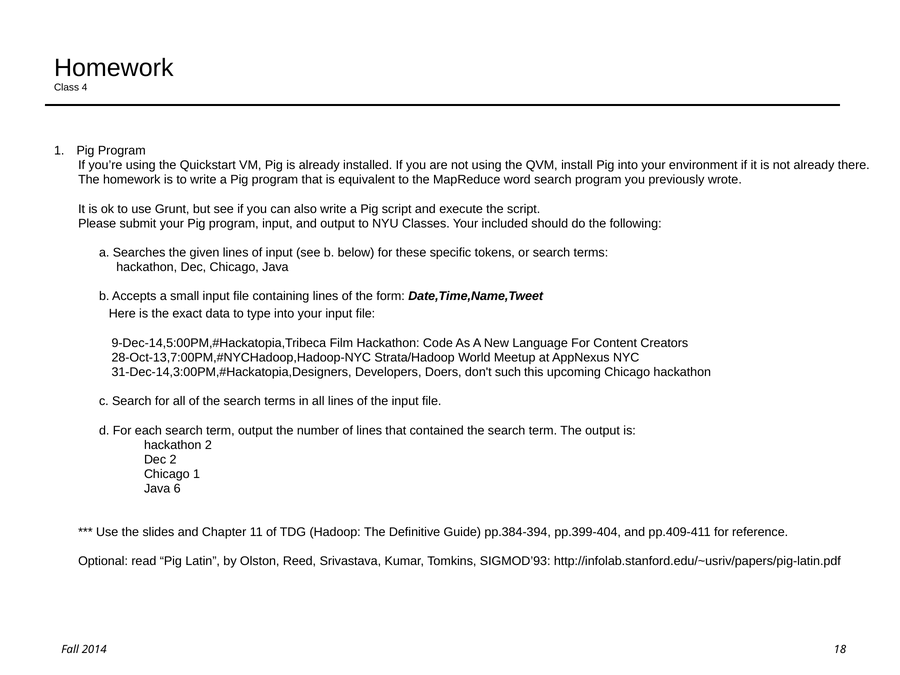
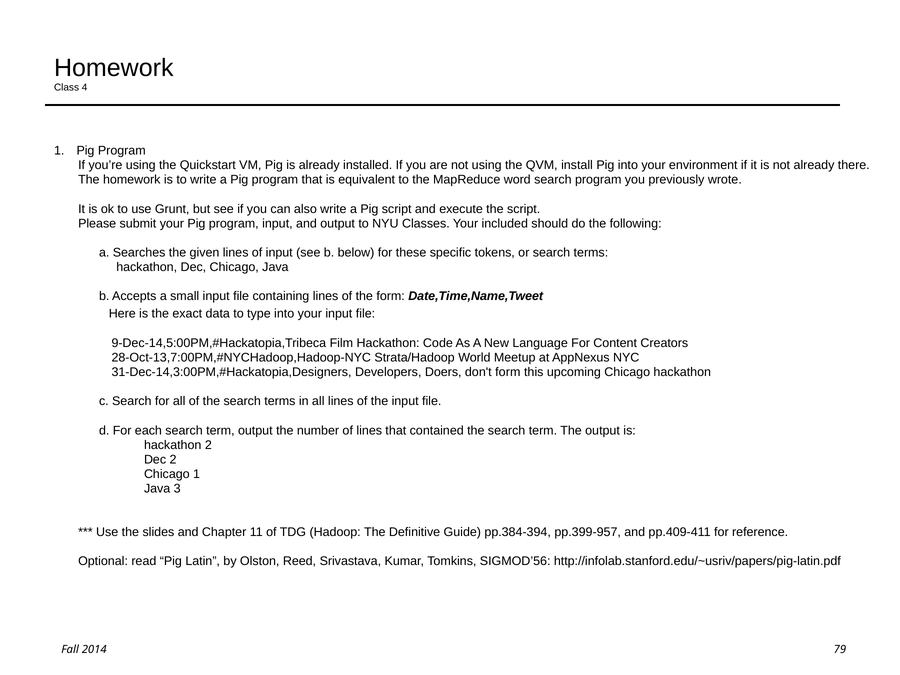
don't such: such -> form
6: 6 -> 3
pp.399-404: pp.399-404 -> pp.399-957
SIGMOD’93: SIGMOD’93 -> SIGMOD’56
18: 18 -> 79
